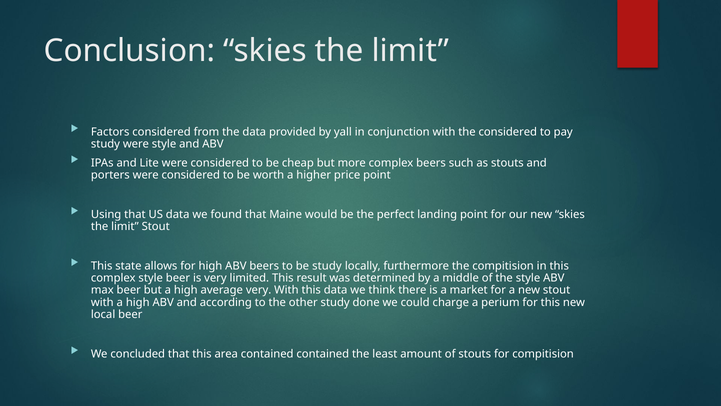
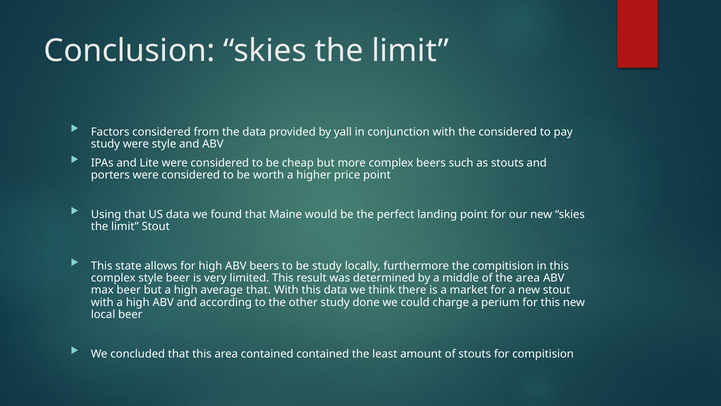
the style: style -> area
average very: very -> that
